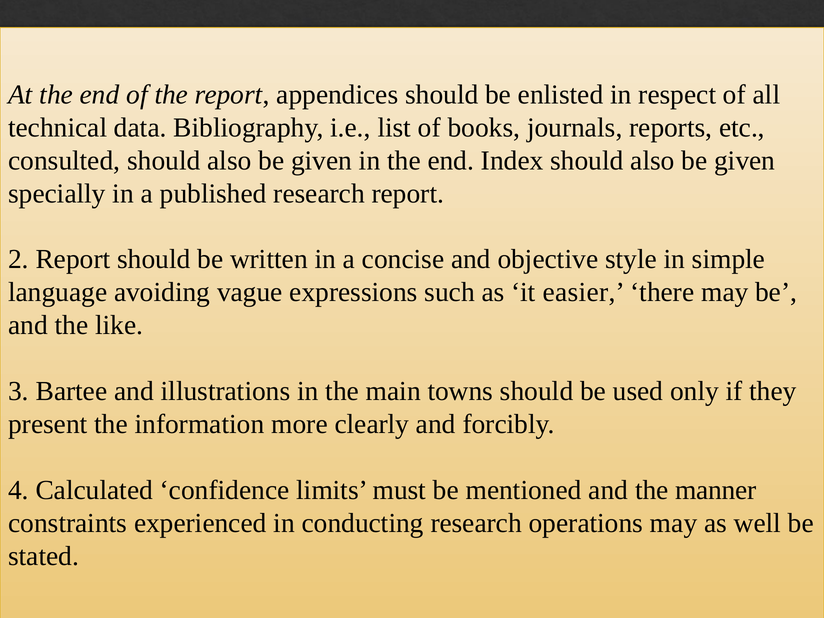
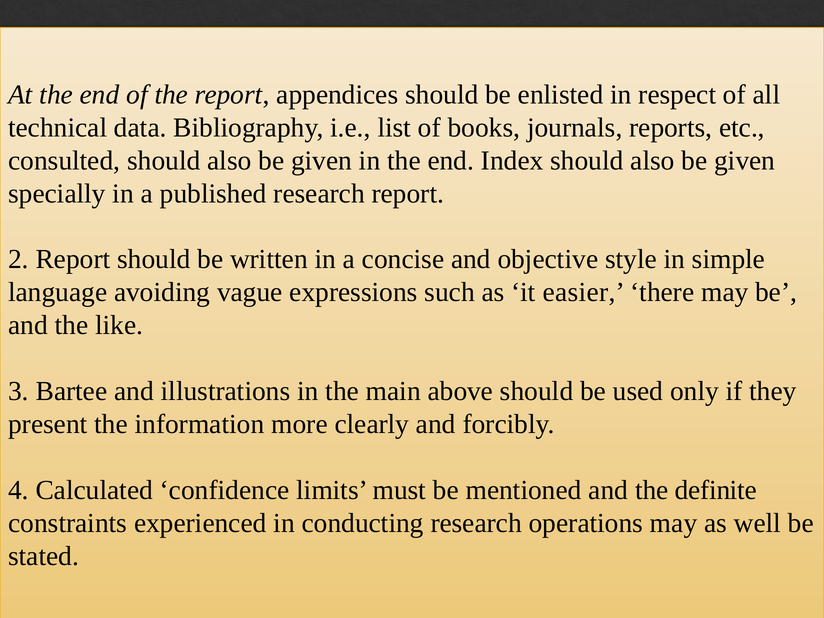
towns: towns -> above
manner: manner -> definite
